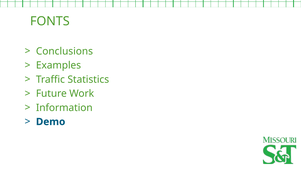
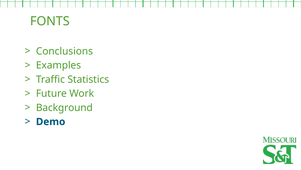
Information: Information -> Background
